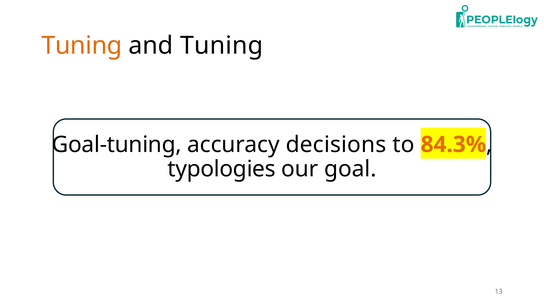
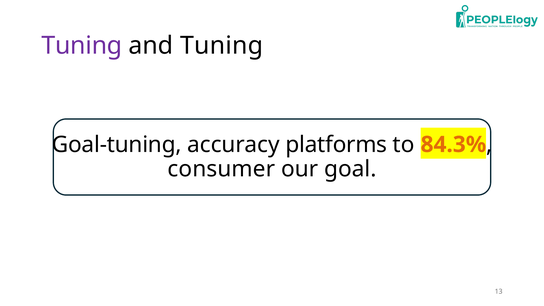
Tuning at (82, 46) colour: orange -> purple
decisions: decisions -> platforms
typologies: typologies -> consumer
